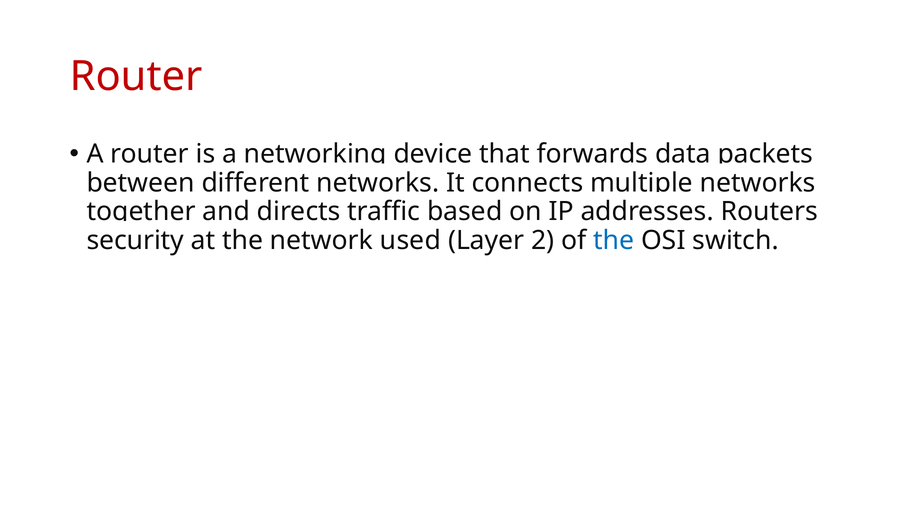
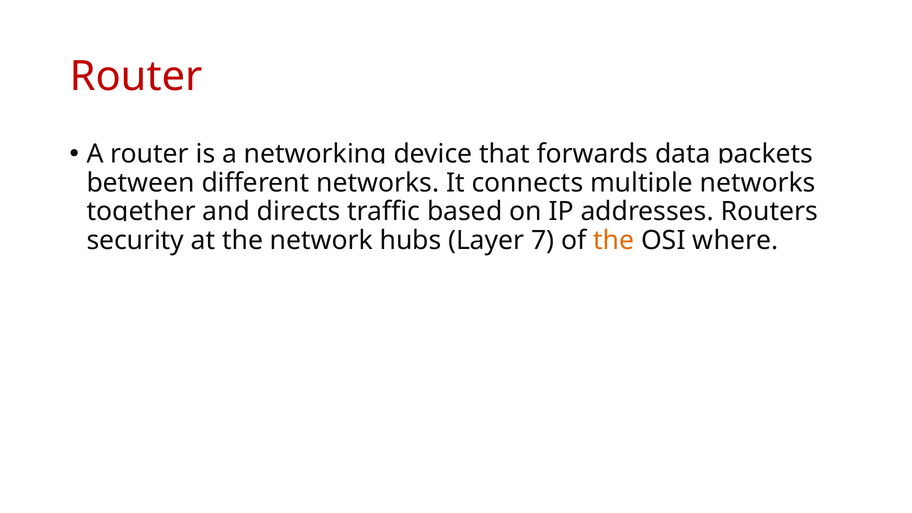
used: used -> hubs
2: 2 -> 7
the at (614, 240) colour: blue -> orange
switch: switch -> where
